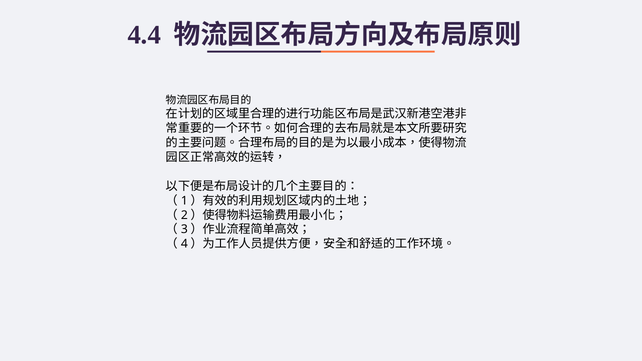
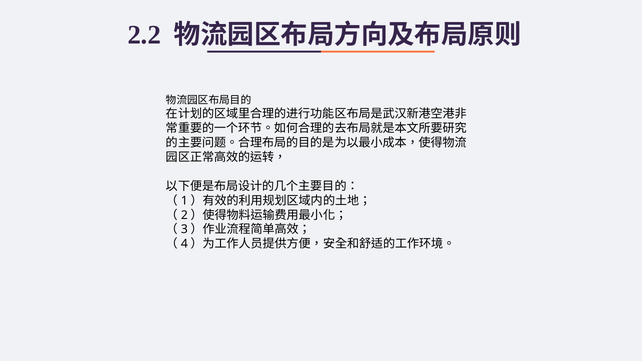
4.4: 4.4 -> 2.2
